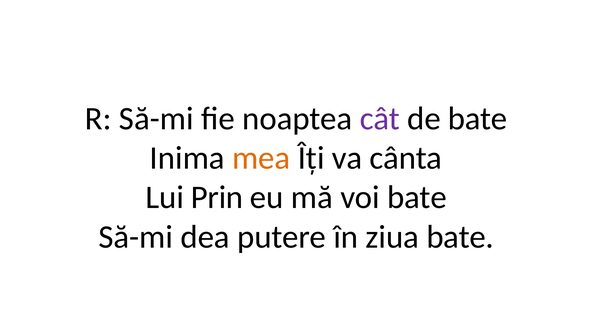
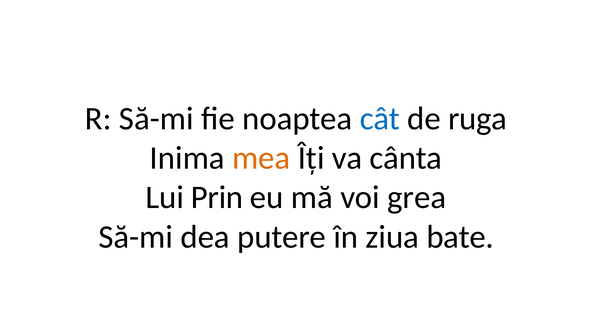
cât colour: purple -> blue
de bate: bate -> ruga
voi bate: bate -> grea
